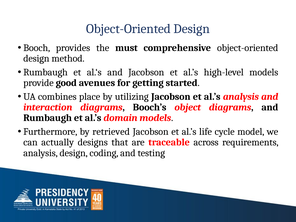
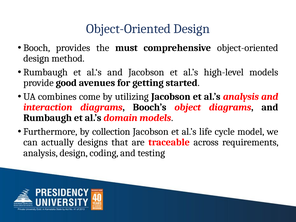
place: place -> come
retrieved: retrieved -> collection
